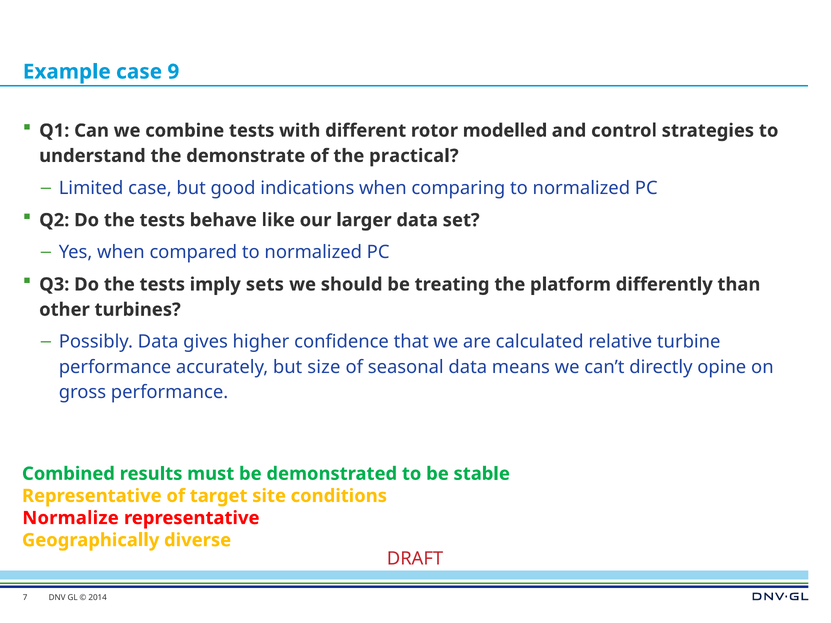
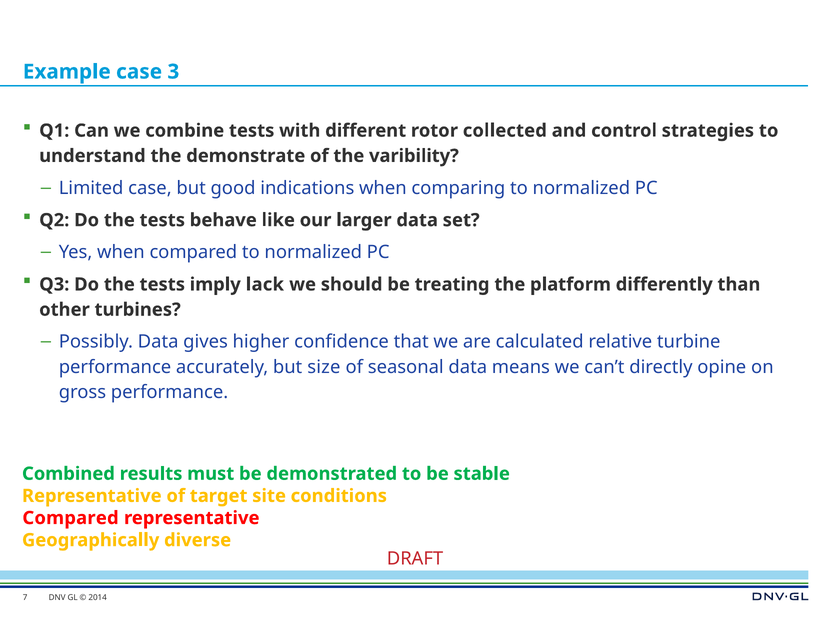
9: 9 -> 3
modelled: modelled -> collected
practical: practical -> varibility
sets: sets -> lack
Normalize at (71, 518): Normalize -> Compared
